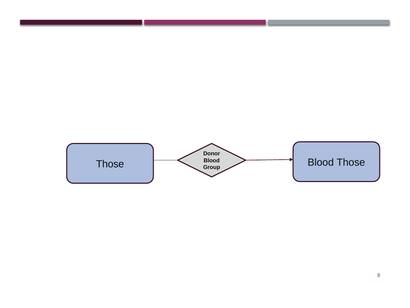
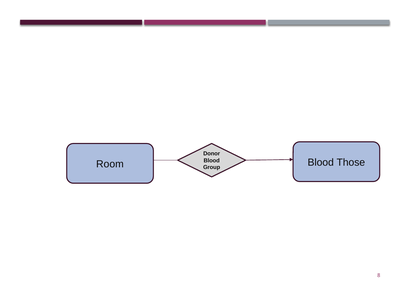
Those at (110, 164): Those -> Room
